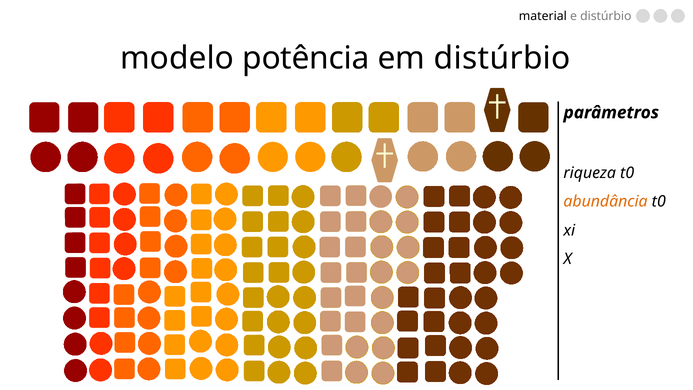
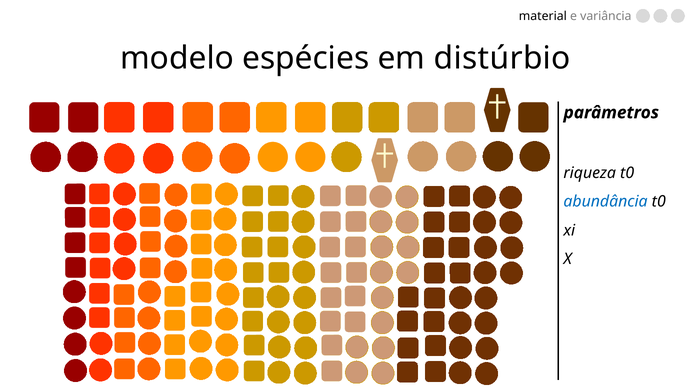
e distúrbio: distúrbio -> variância
potência: potência -> espécies
abundância colour: orange -> blue
